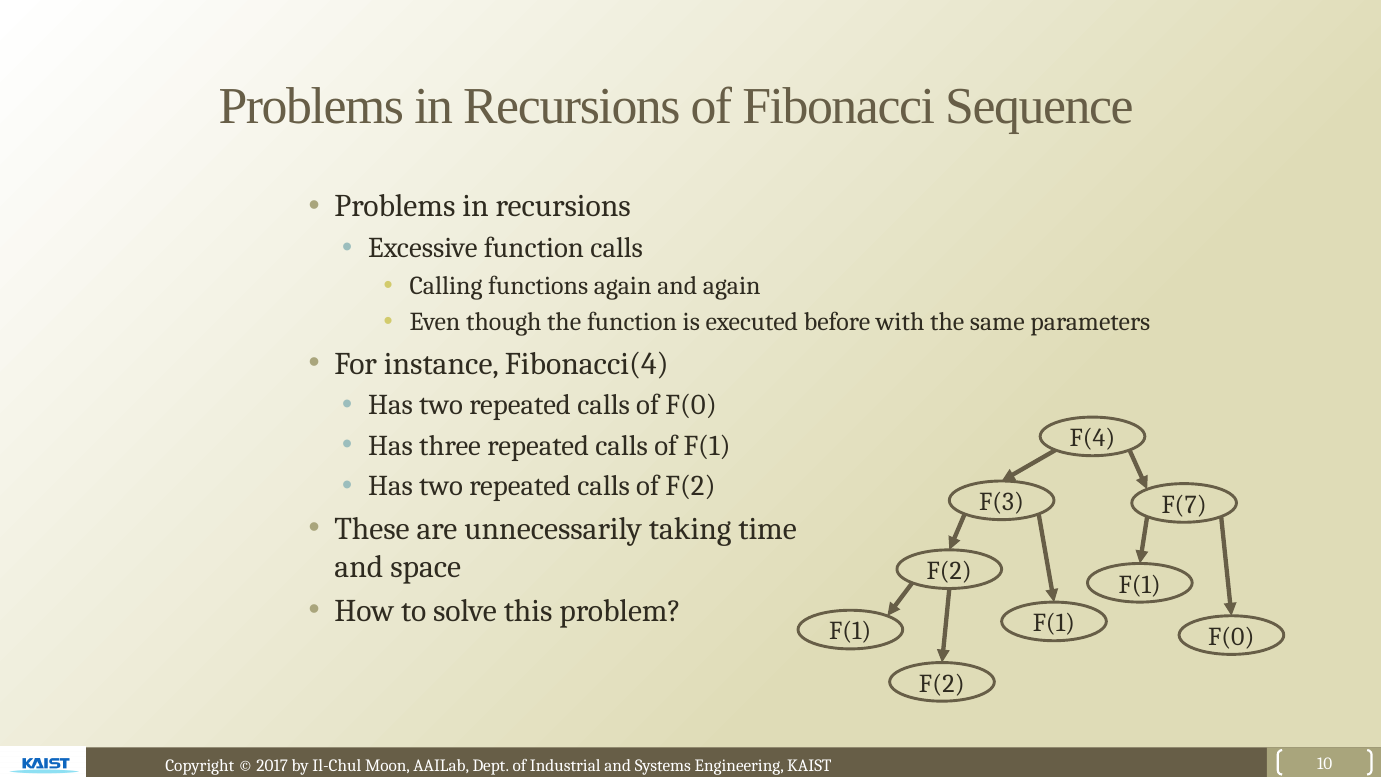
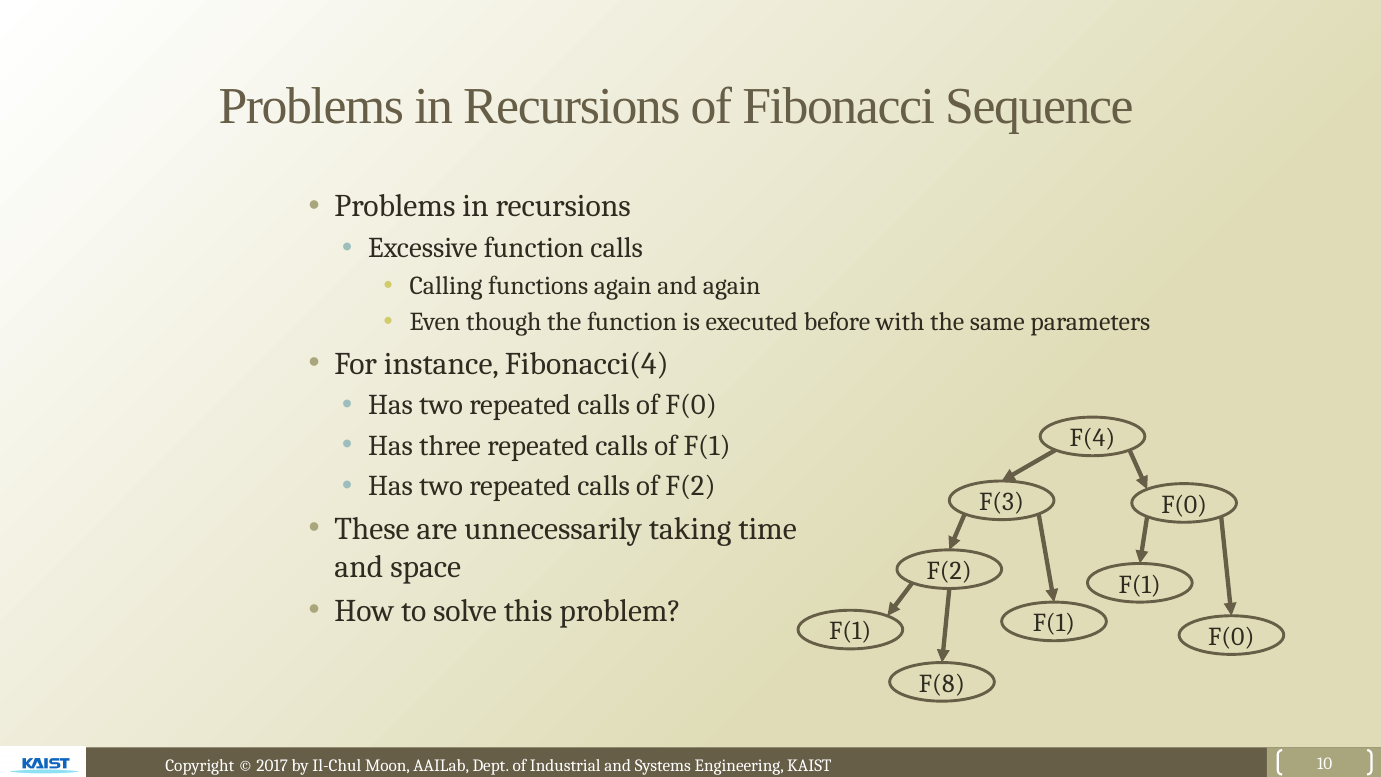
F(3 F(7: F(7 -> F(0
F(2 at (942, 683): F(2 -> F(8
